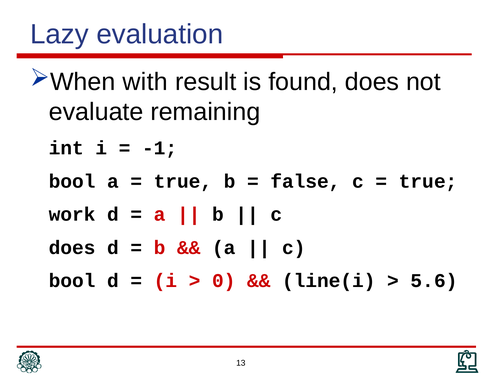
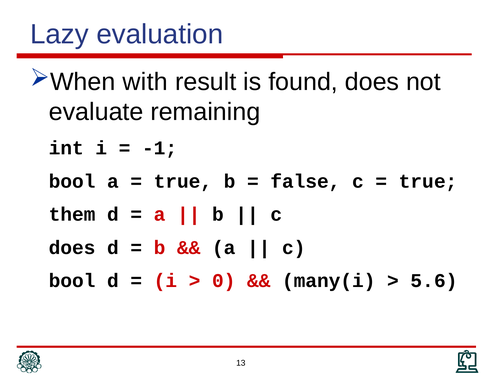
work: work -> them
line(i: line(i -> many(i
